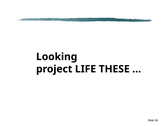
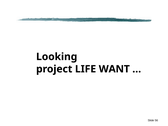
THESE: THESE -> WANT
